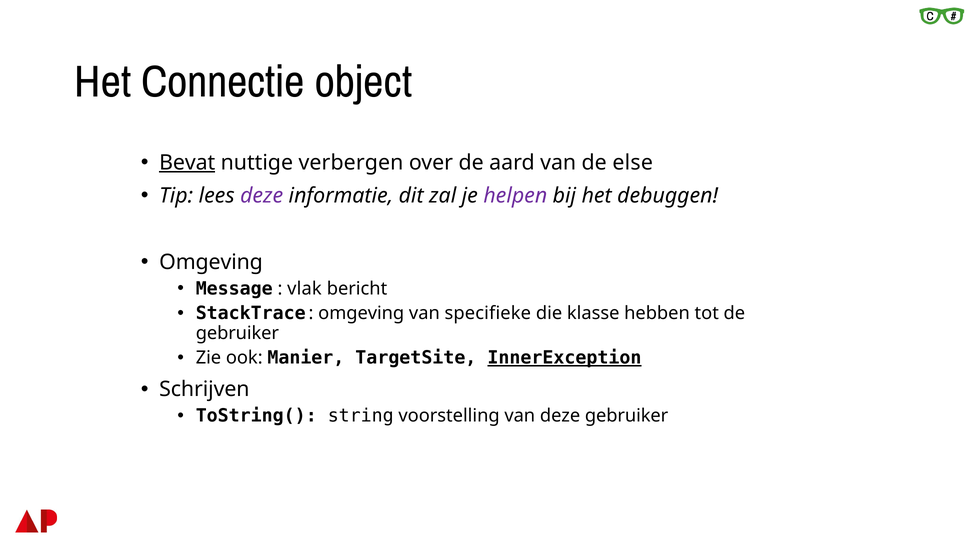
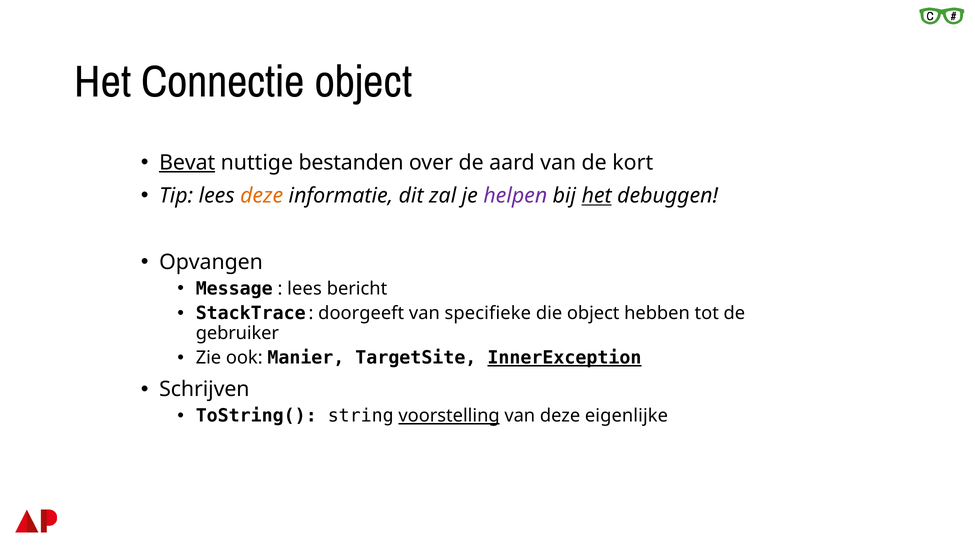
verbergen: verbergen -> bestanden
else: else -> kort
deze at (262, 196) colour: purple -> orange
het at (597, 196) underline: none -> present
Omgeving at (211, 262): Omgeving -> Opvangen
vlak at (304, 289): vlak -> lees
omgeving at (361, 314): omgeving -> doorgeeft
die klasse: klasse -> object
voorstelling underline: none -> present
deze gebruiker: gebruiker -> eigenlijke
